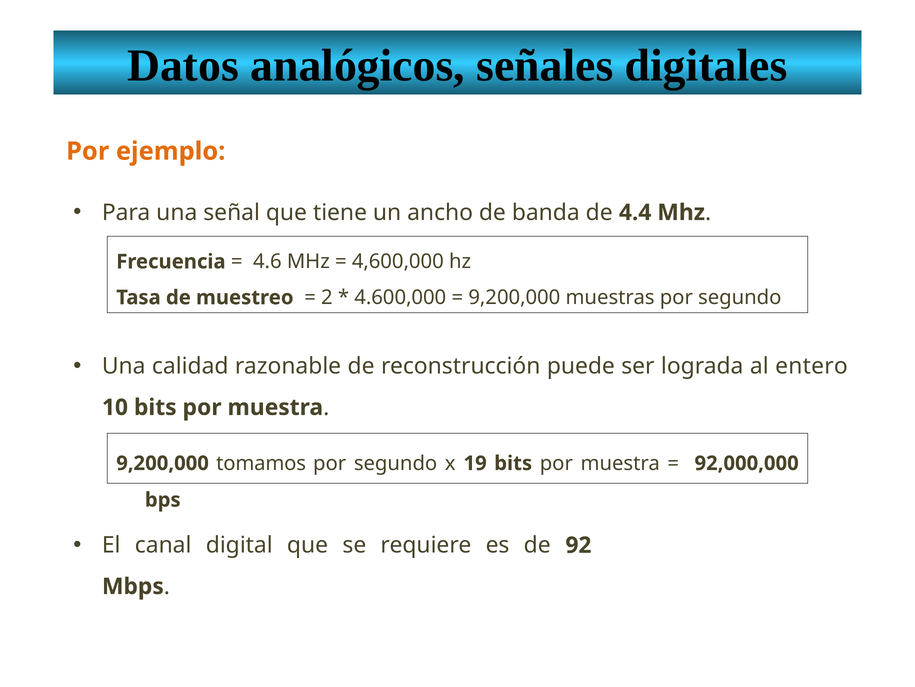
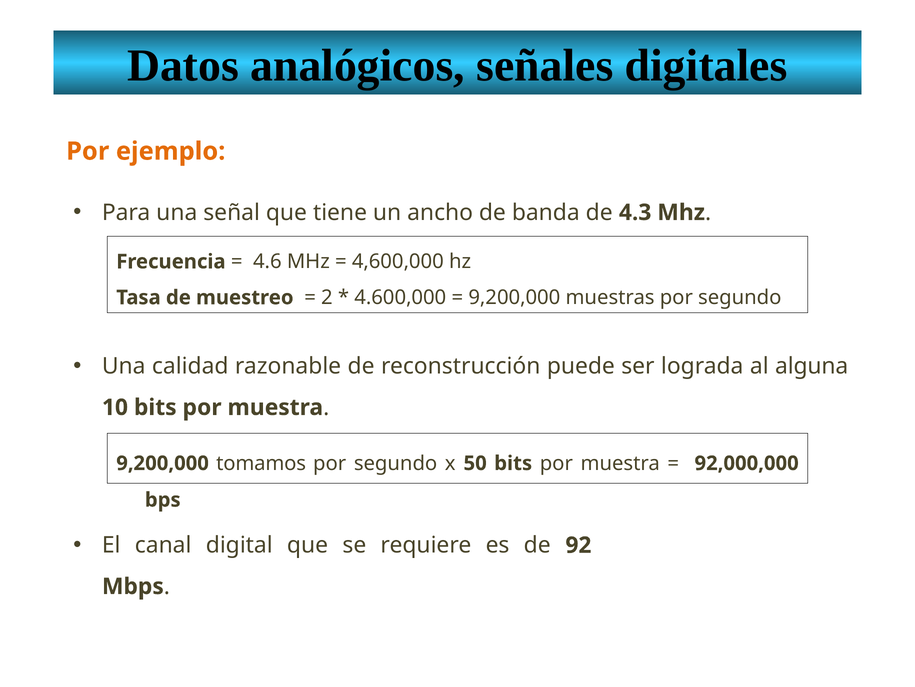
4.4: 4.4 -> 4.3
entero: entero -> alguna
19: 19 -> 50
